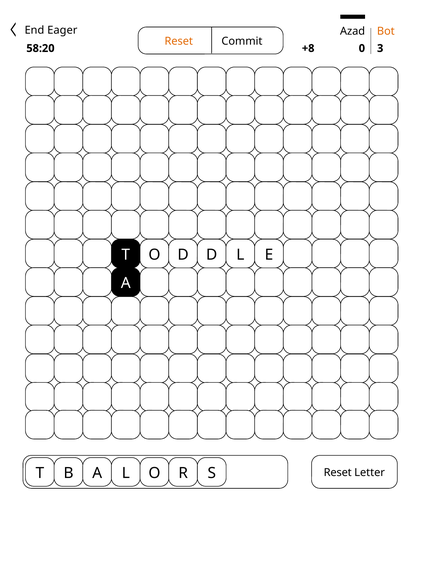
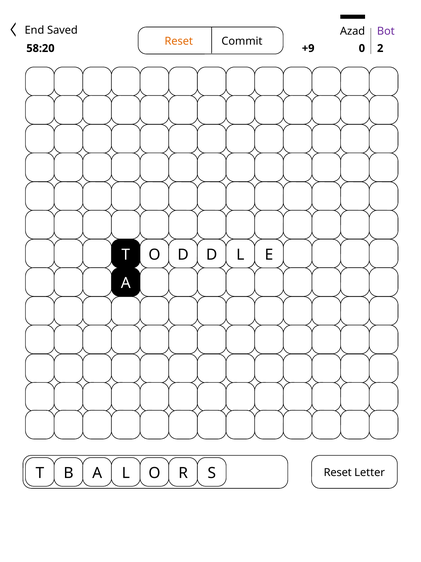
Eager: Eager -> Saved
Bot colour: orange -> purple
+8: +8 -> +9
3: 3 -> 2
